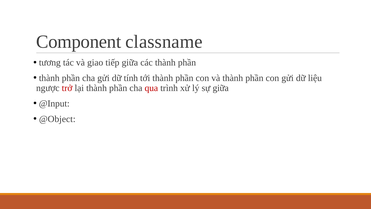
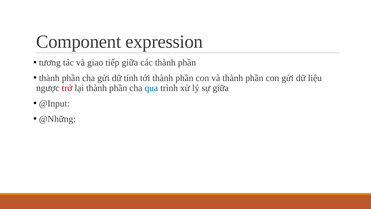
classname: classname -> expression
qua colour: red -> blue
@Object: @Object -> @Những
